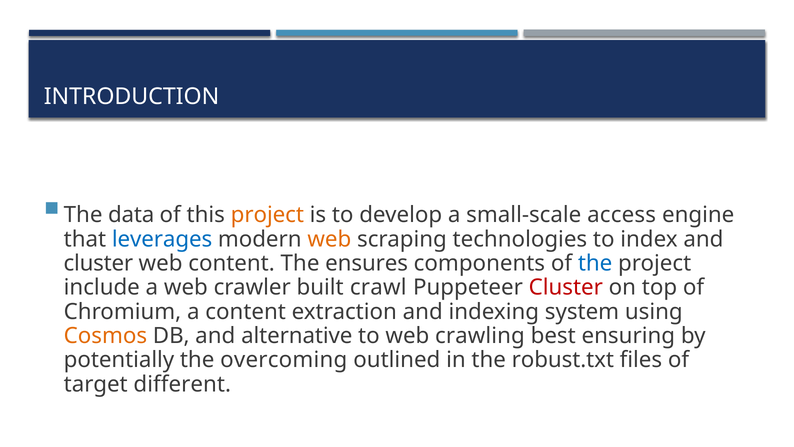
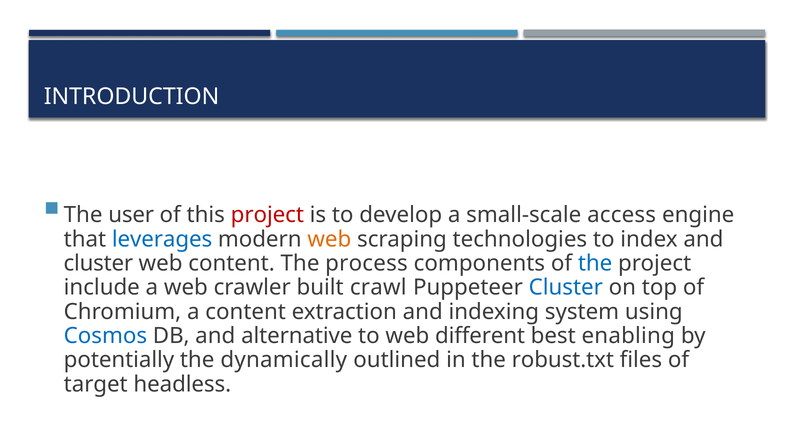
data: data -> user
project at (267, 215) colour: orange -> red
ensures: ensures -> process
Cluster at (566, 287) colour: red -> blue
Cosmos colour: orange -> blue
crawling: crawling -> different
ensuring: ensuring -> enabling
overcoming: overcoming -> dynamically
different: different -> headless
